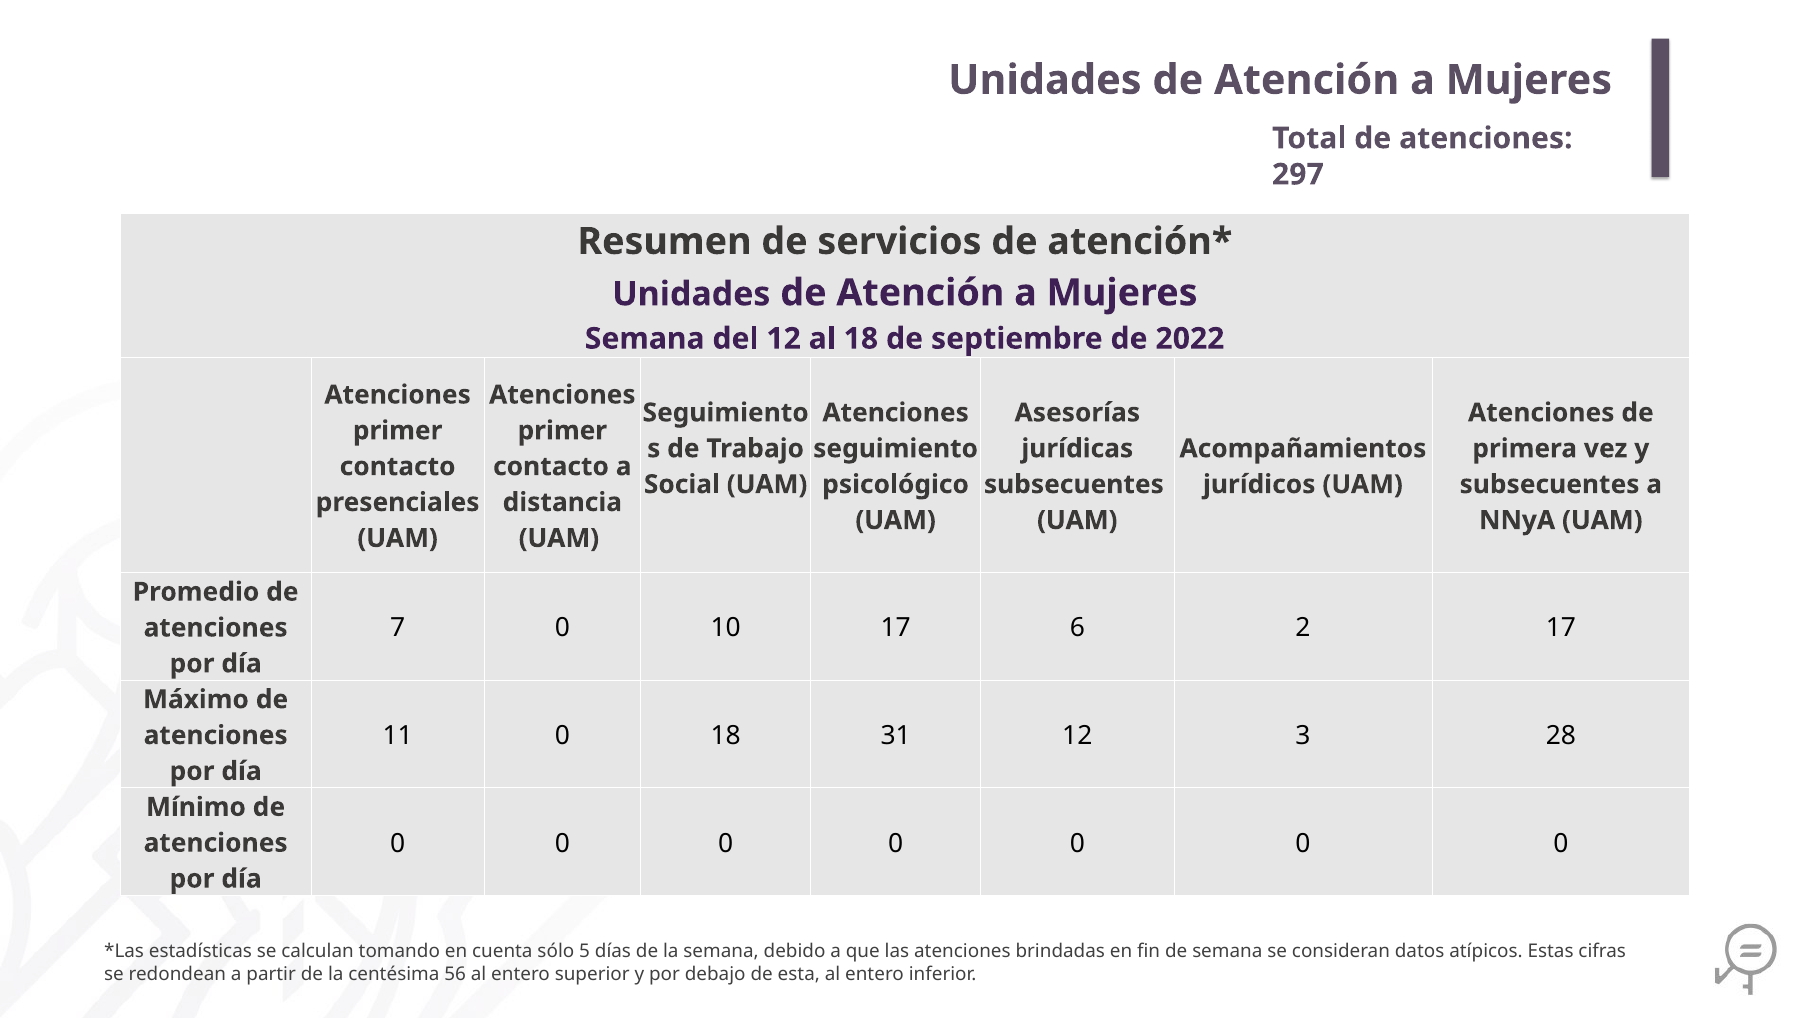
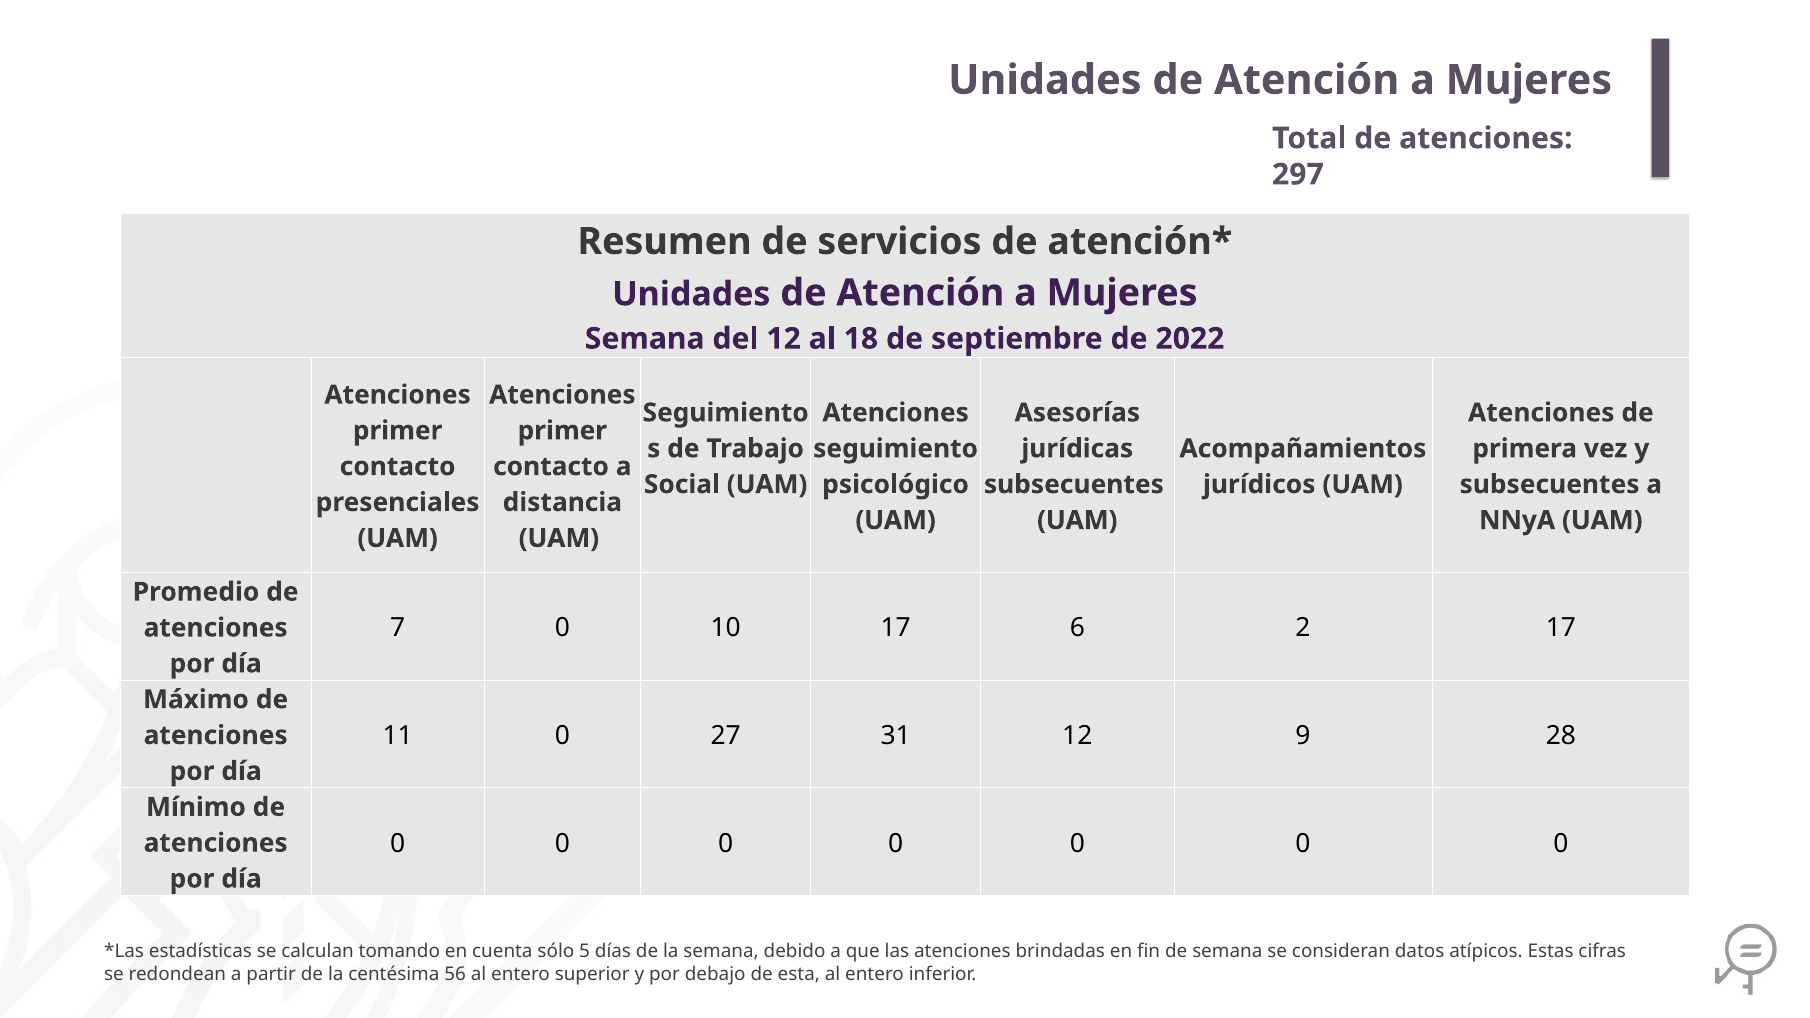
0 18: 18 -> 27
3: 3 -> 9
